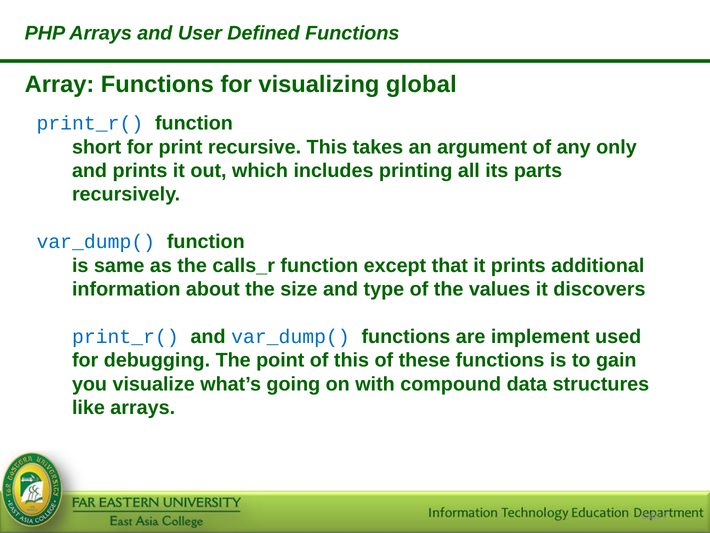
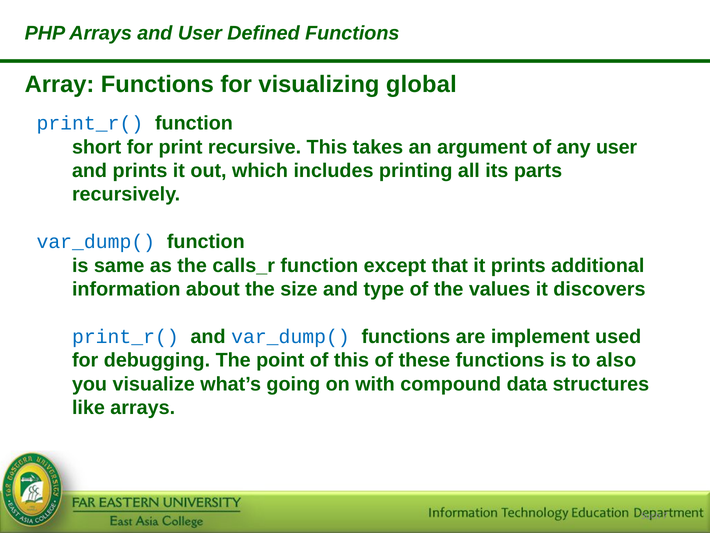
any only: only -> user
gain: gain -> also
Calls: Calls -> Such
